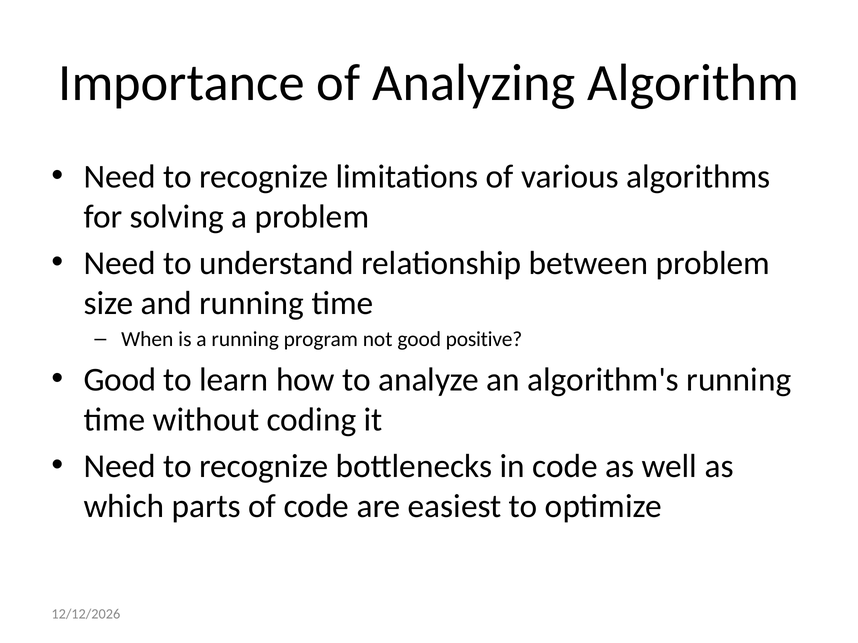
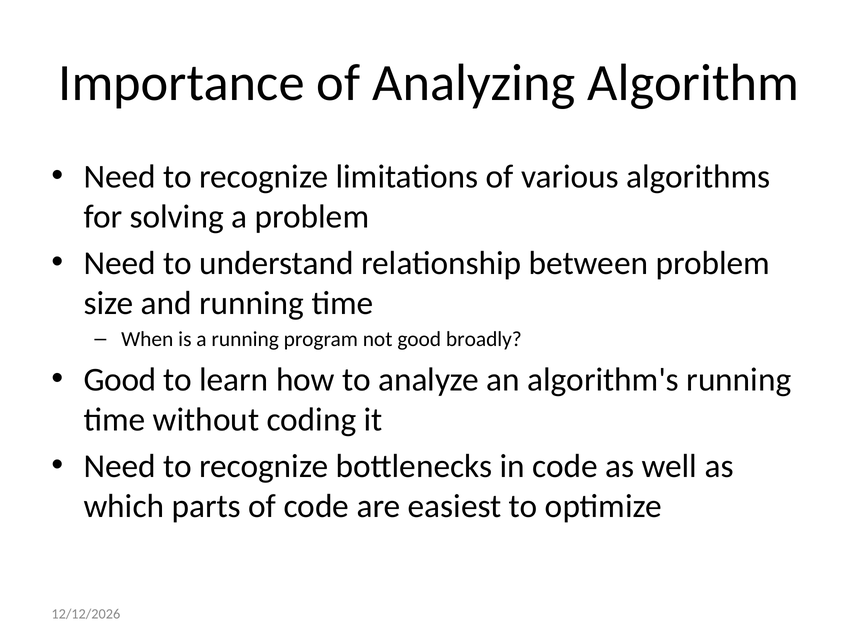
positive: positive -> broadly
